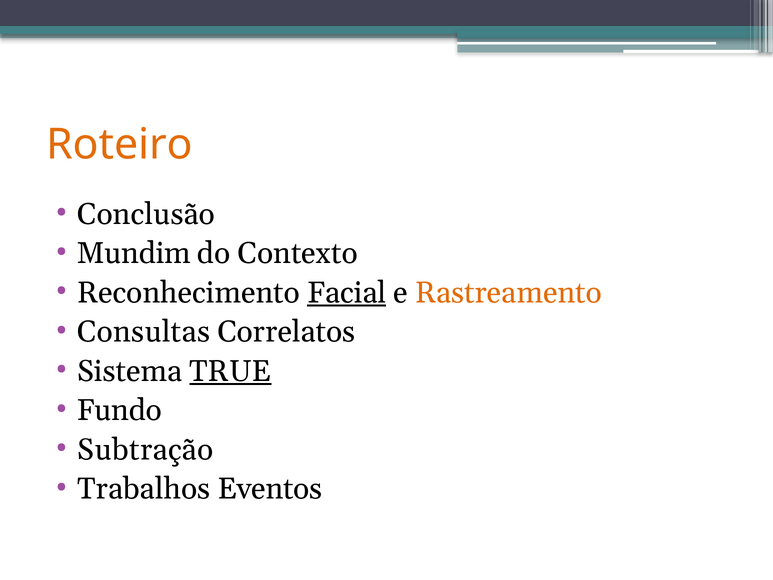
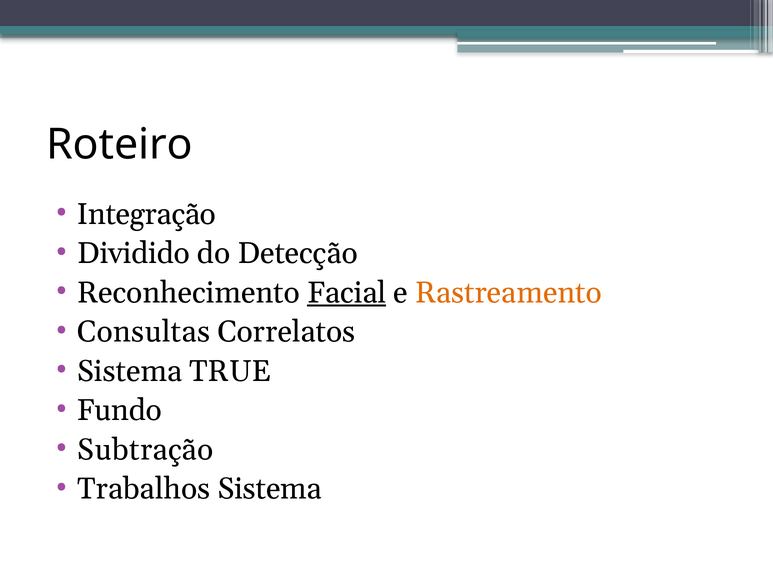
Roteiro colour: orange -> black
Conclusão: Conclusão -> Integração
Mundim: Mundim -> Dividido
Contexto: Contexto -> Detecção
TRUE underline: present -> none
Trabalhos Eventos: Eventos -> Sistema
